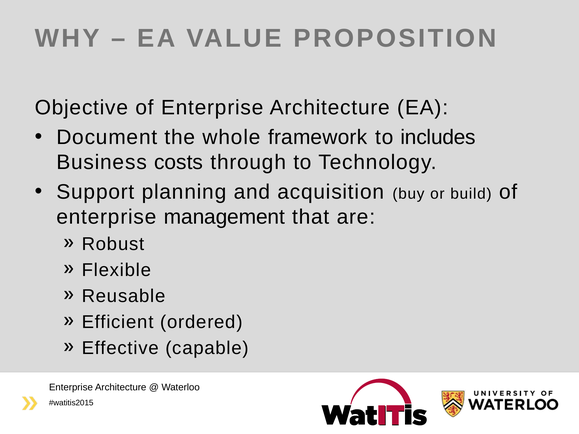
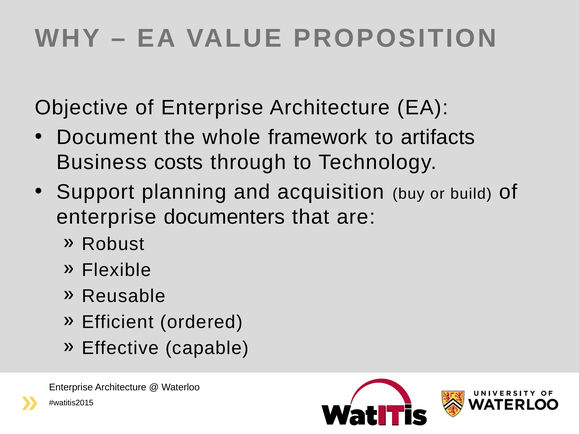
includes: includes -> artifacts
management: management -> documenters
